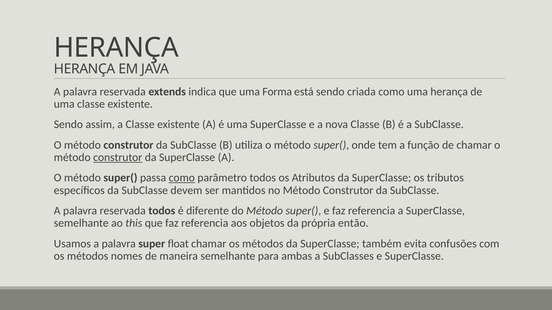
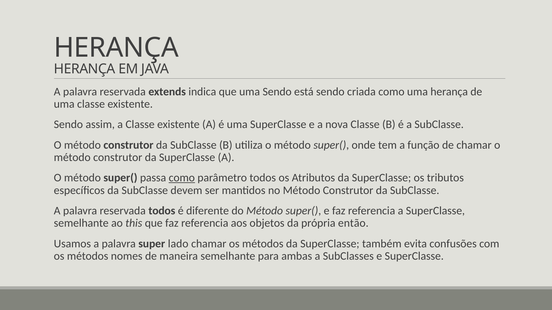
uma Forma: Forma -> Sendo
construtor at (118, 158) underline: present -> none
float: float -> lado
